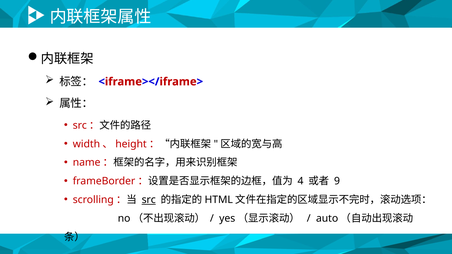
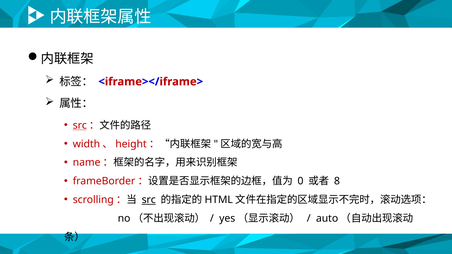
src at (80, 126) underline: none -> present
4: 4 -> 0
9: 9 -> 8
